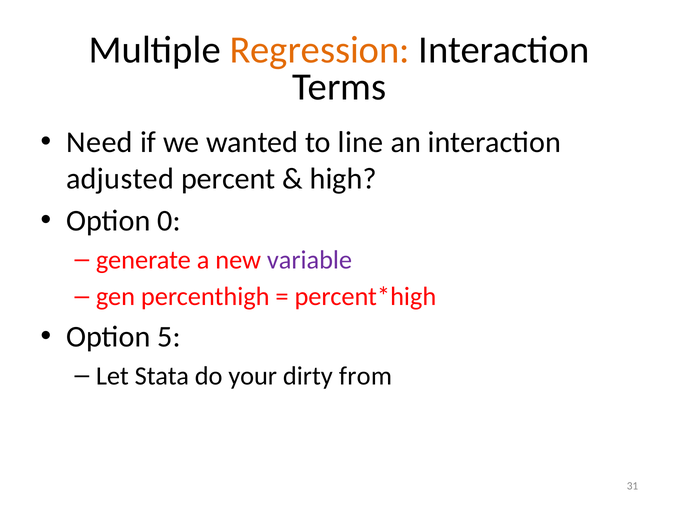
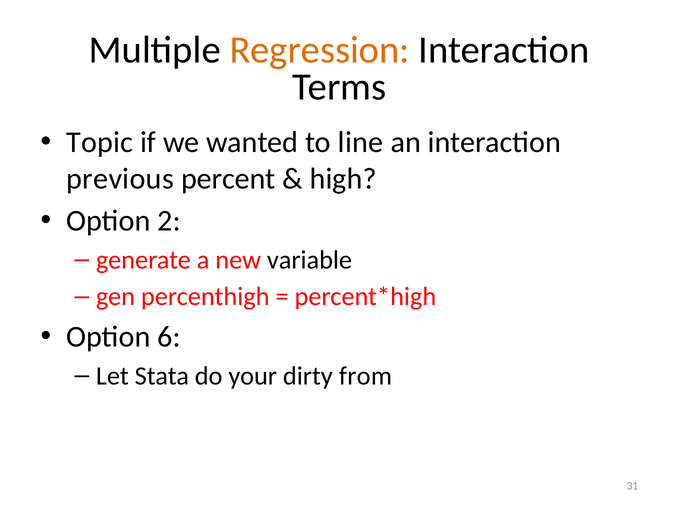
Need: Need -> Topic
adjusted: adjusted -> previous
0: 0 -> 2
variable colour: purple -> black
5: 5 -> 6
